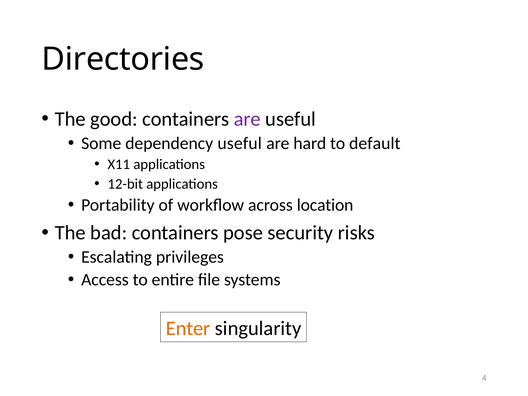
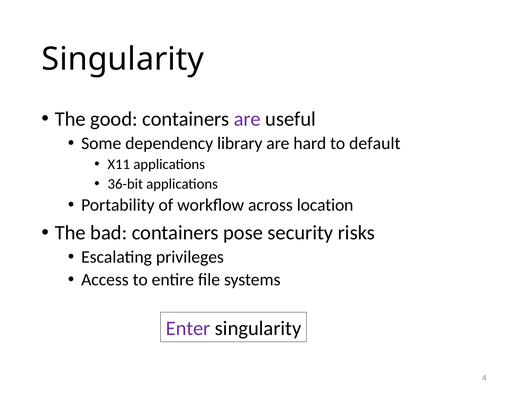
Directories at (123, 59): Directories -> Singularity
dependency useful: useful -> library
12-bit: 12-bit -> 36-bit
Enter colour: orange -> purple
